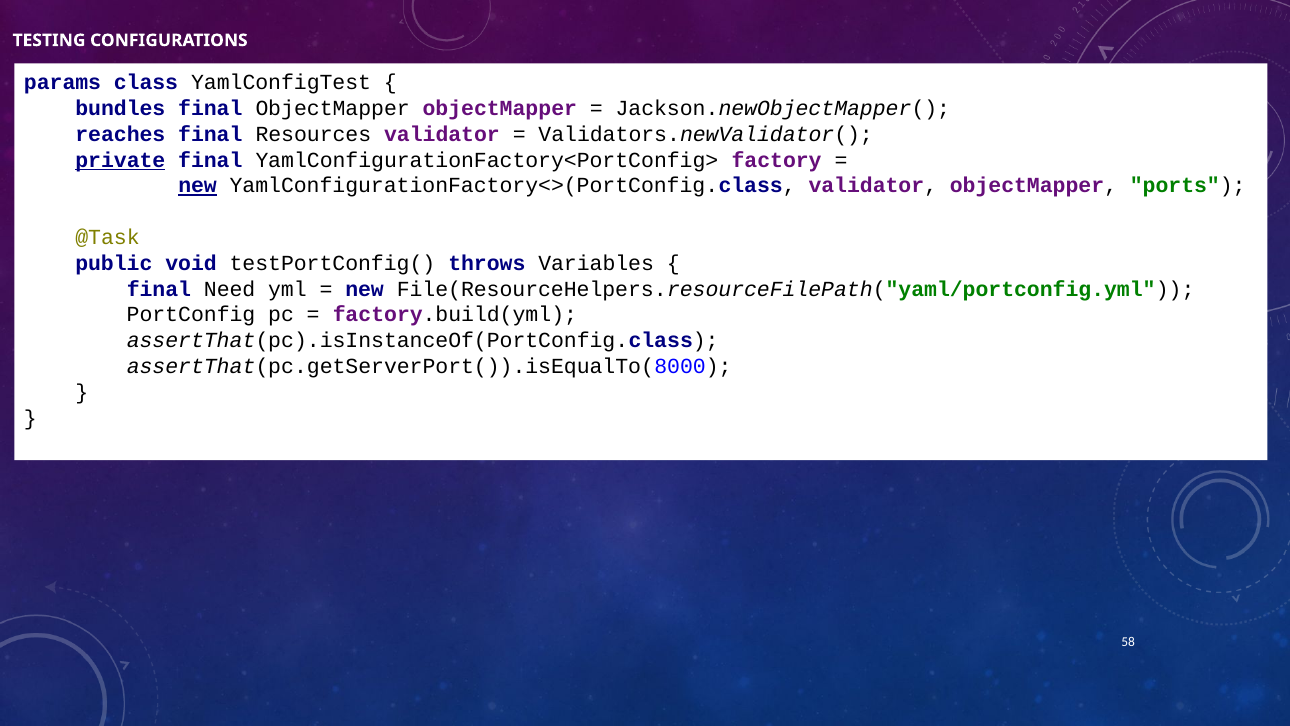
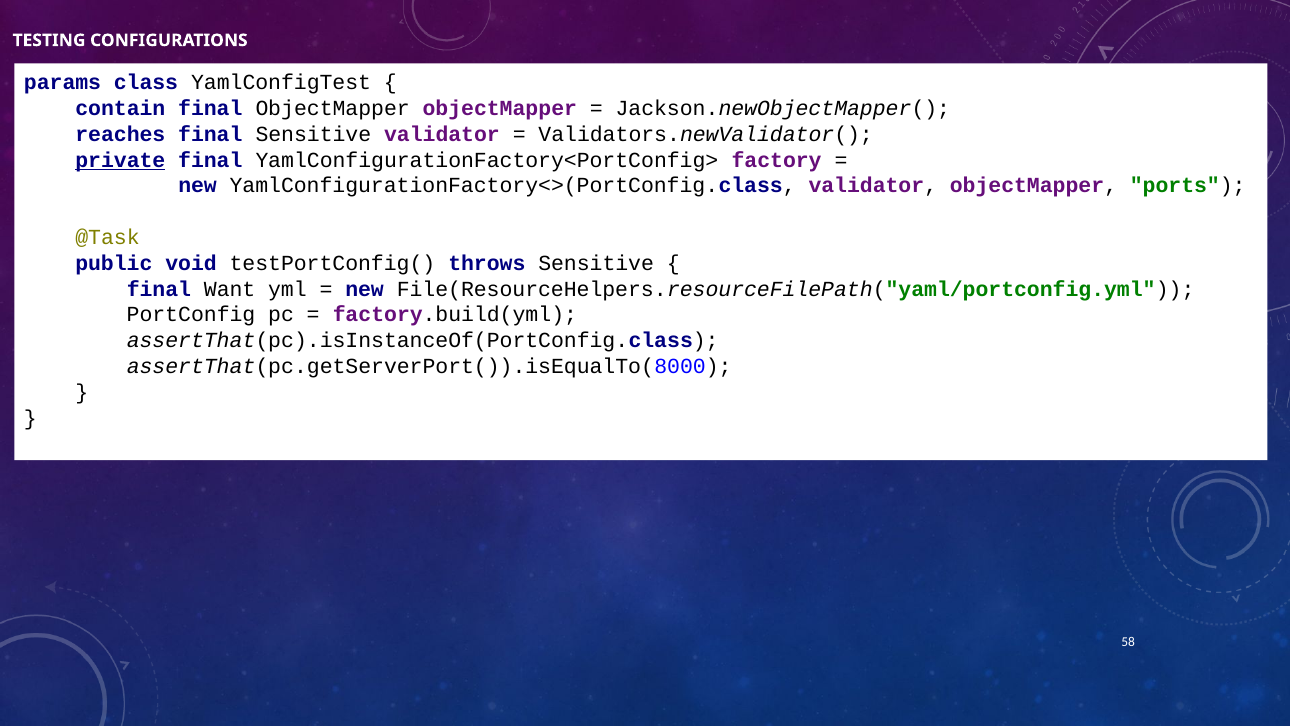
bundles: bundles -> contain
final Resources: Resources -> Sensitive
new at (198, 186) underline: present -> none
throws Variables: Variables -> Sensitive
Need: Need -> Want
